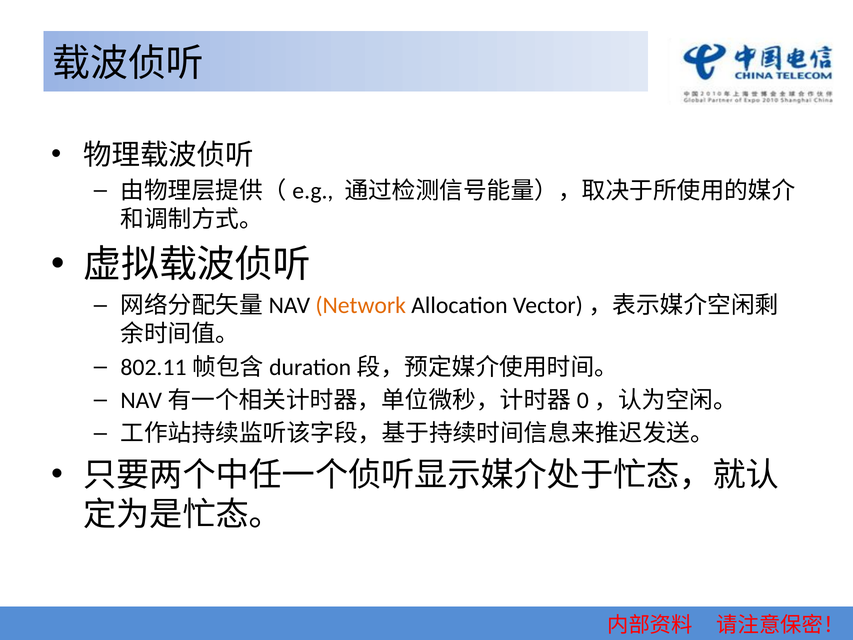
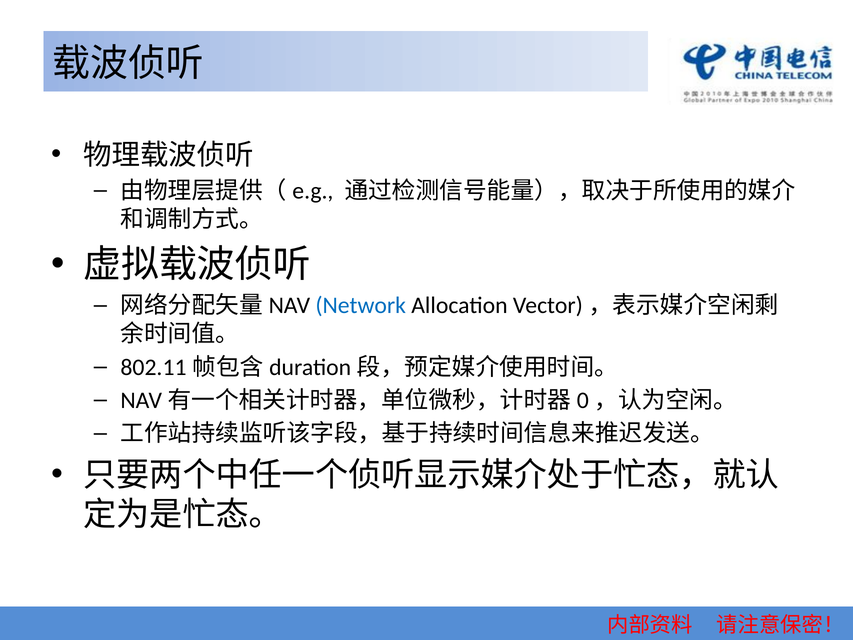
Network colour: orange -> blue
